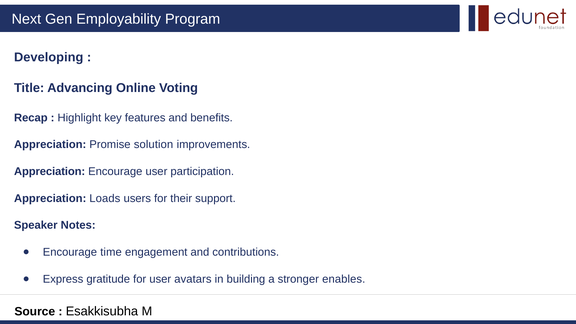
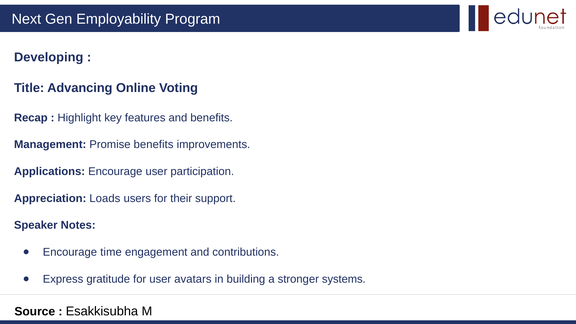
Appreciation at (50, 145): Appreciation -> Management
Promise solution: solution -> benefits
Appreciation at (50, 171): Appreciation -> Applications
enables: enables -> systems
